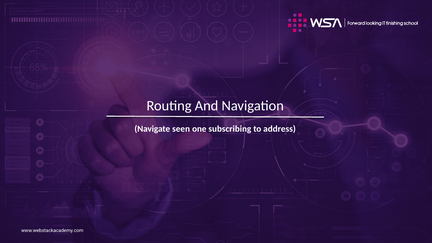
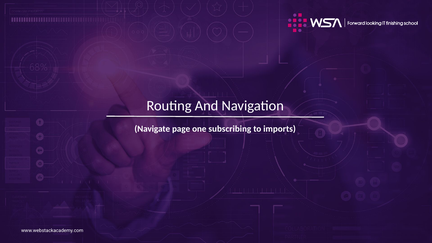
seen: seen -> page
address: address -> imports
